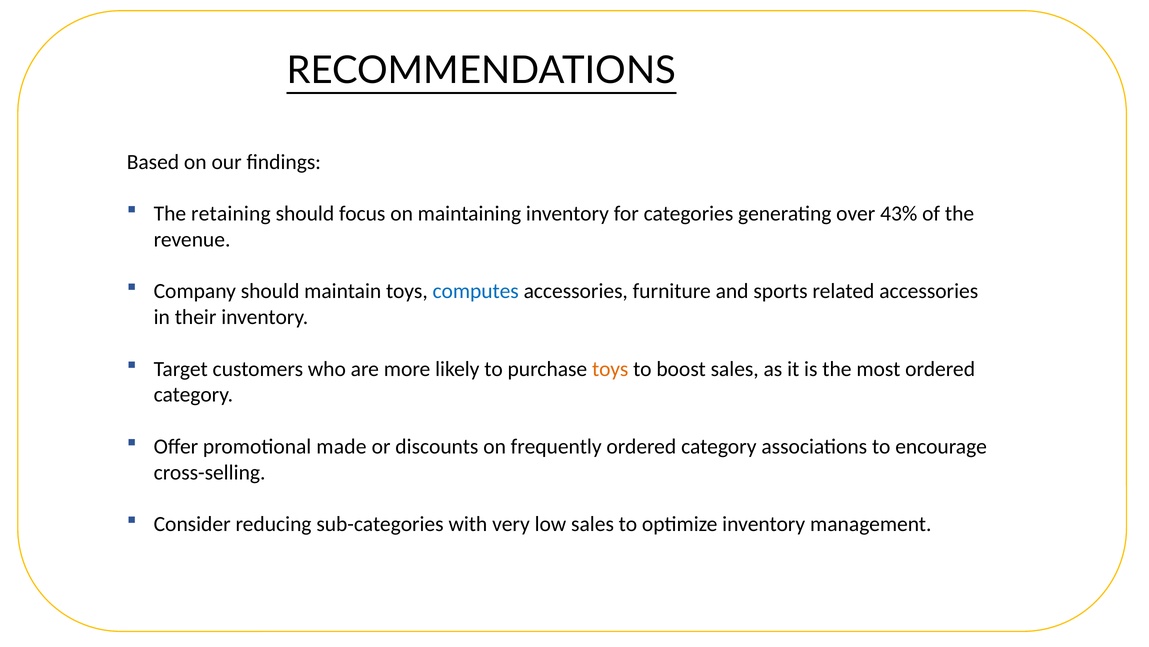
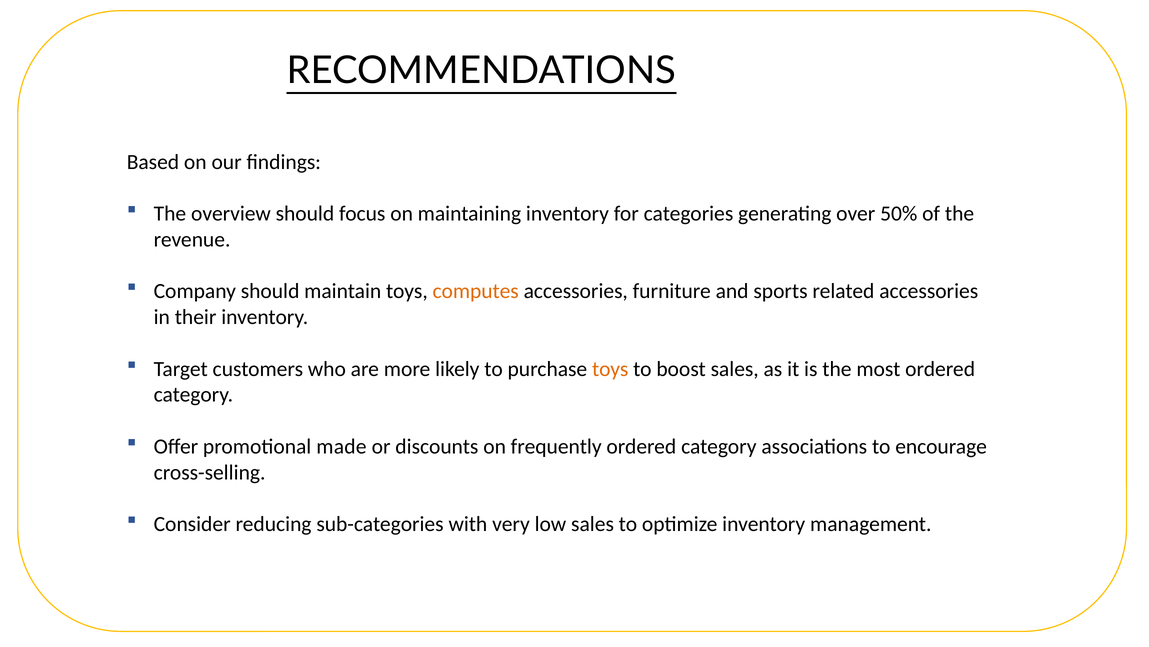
retaining: retaining -> overview
43%: 43% -> 50%
computes colour: blue -> orange
